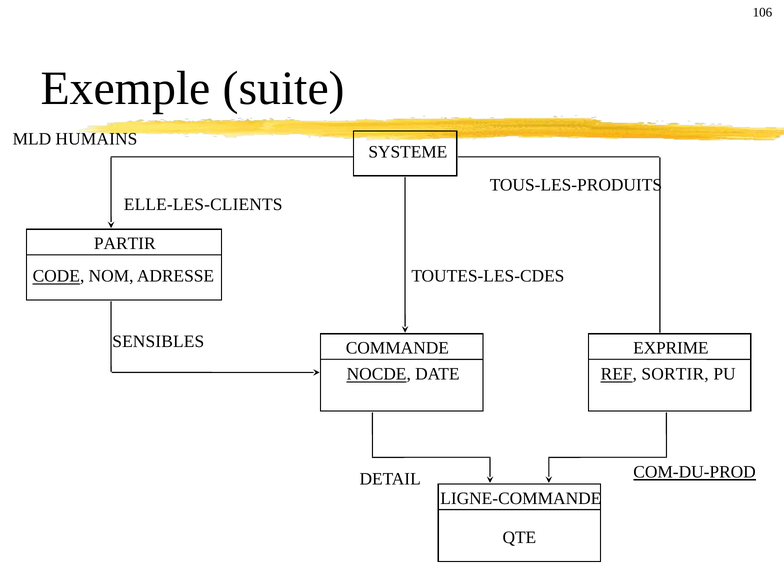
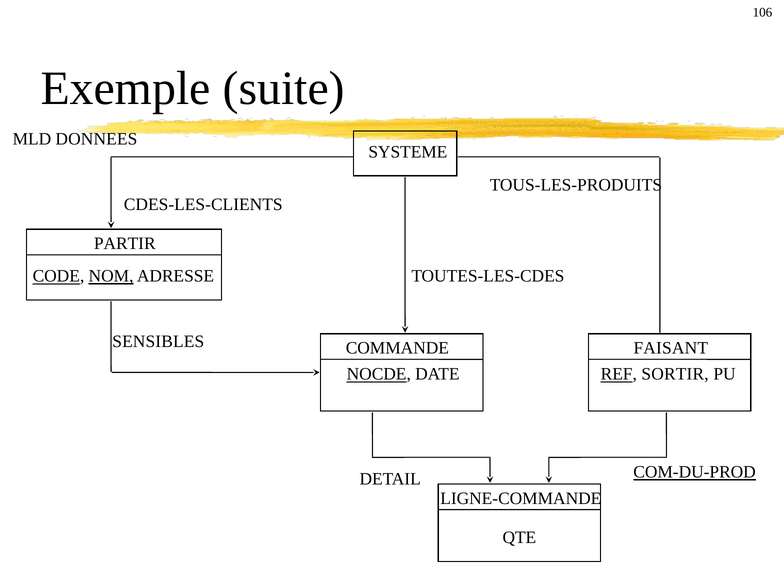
HUMAINS: HUMAINS -> DONNEES
ELLE-LES-CLIENTS: ELLE-LES-CLIENTS -> CDES-LES-CLIENTS
NOM underline: none -> present
EXPRIME: EXPRIME -> FAISANT
